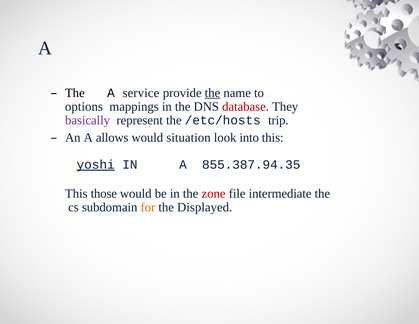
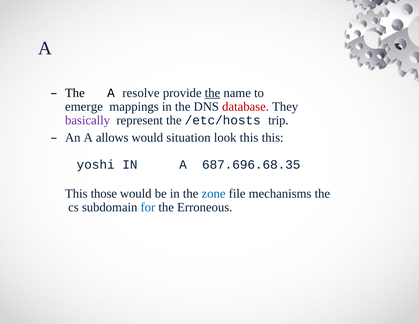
service: service -> resolve
options: options -> emerge
look into: into -> this
yoshi underline: present -> none
855.387.94.35: 855.387.94.35 -> 687.696.68.35
zone colour: red -> blue
intermediate: intermediate -> mechanisms
for colour: orange -> blue
Displayed: Displayed -> Erroneous
